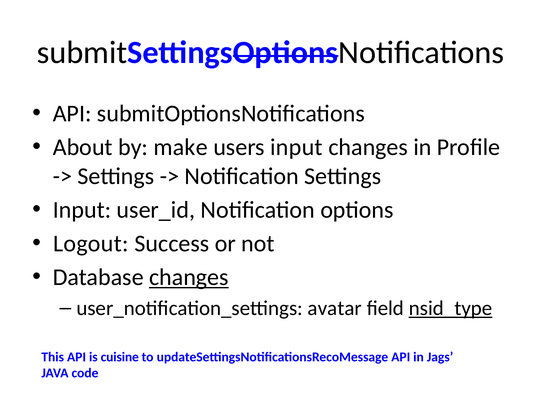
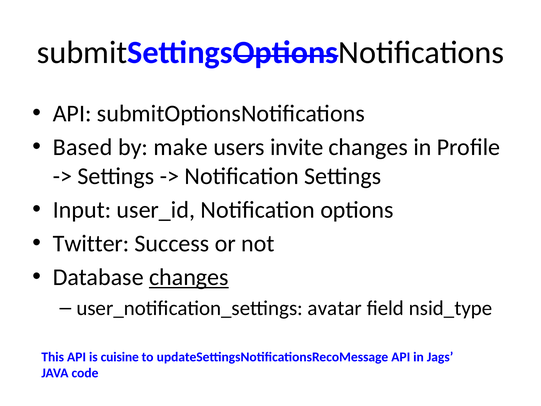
About: About -> Based
users input: input -> invite
Logout: Logout -> Twitter
nsid_type underline: present -> none
